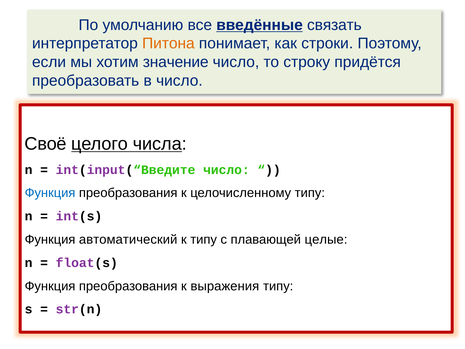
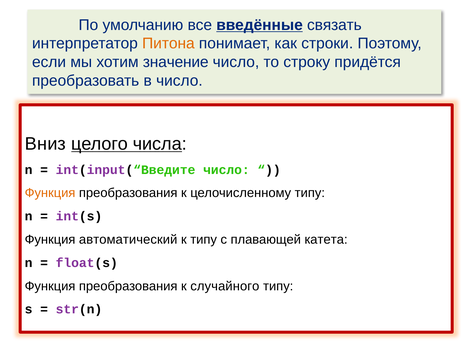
Своё: Своё -> Вниз
Функция at (50, 193) colour: blue -> orange
целые: целые -> катета
выражения: выражения -> случайного
